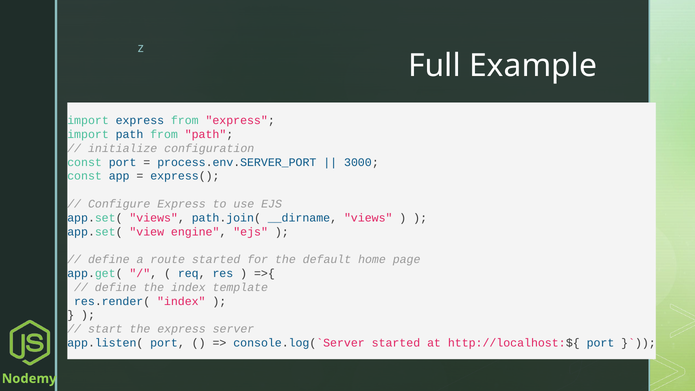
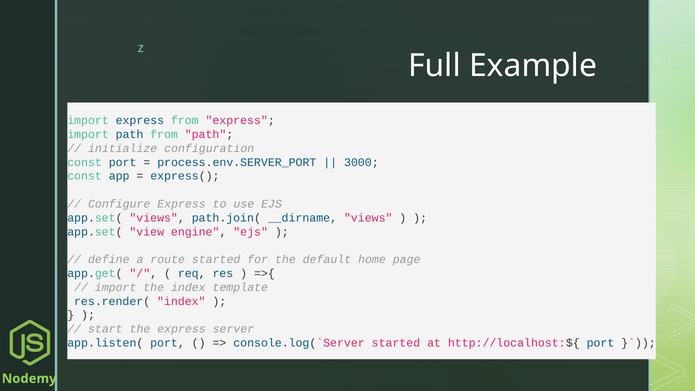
define at (116, 287): define -> import
